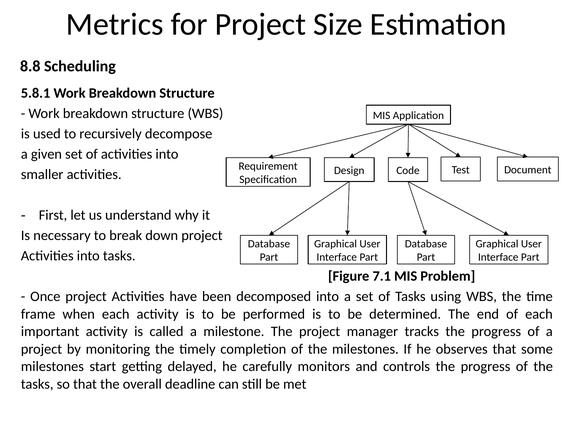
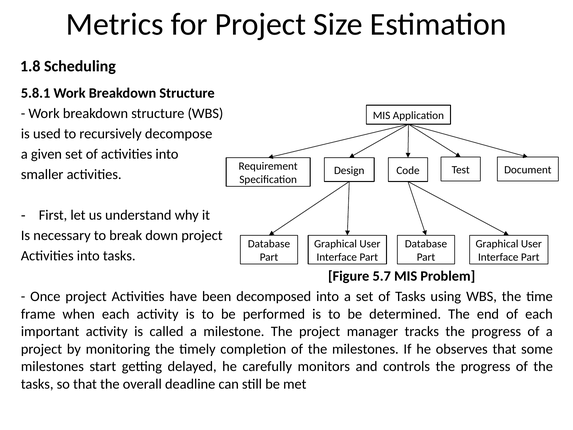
8.8: 8.8 -> 1.8
7.1: 7.1 -> 5.7
